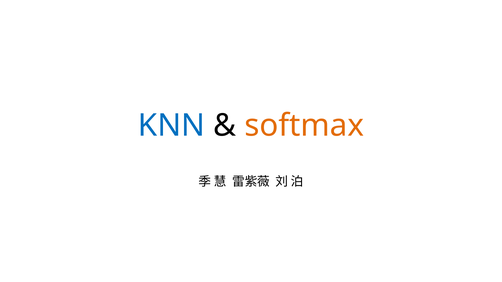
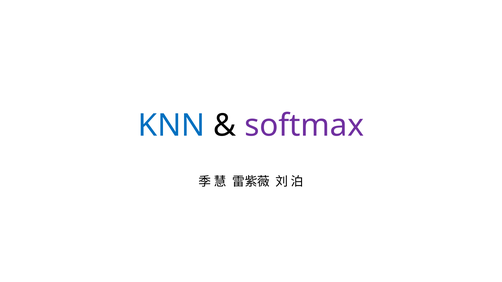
softmax colour: orange -> purple
